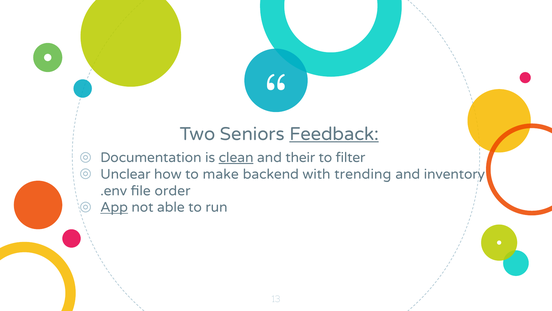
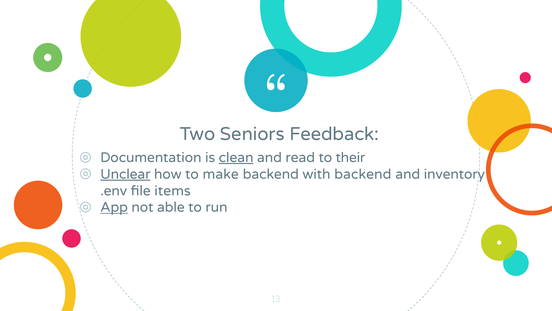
Feedback underline: present -> none
their: their -> read
filter: filter -> their
Unclear underline: none -> present
with trending: trending -> backend
order: order -> items
